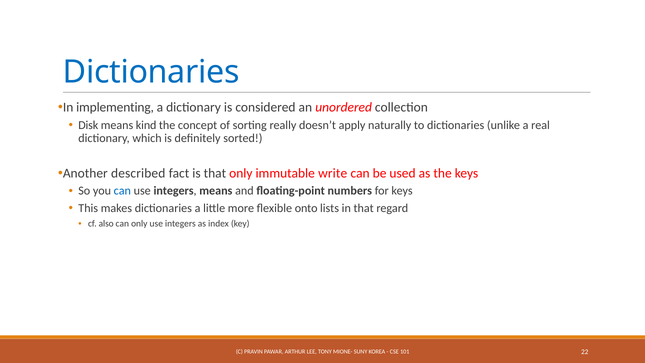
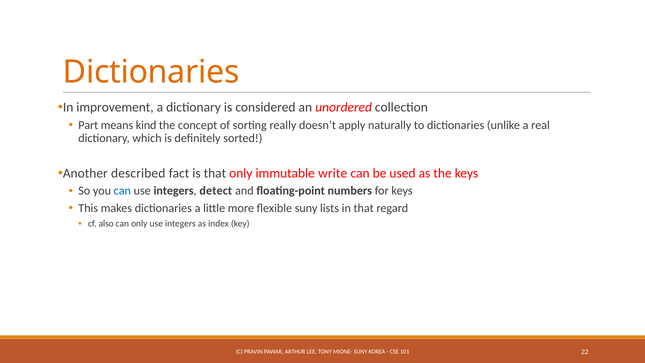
Dictionaries at (151, 72) colour: blue -> orange
implementing: implementing -> improvement
Disk: Disk -> Part
integers means: means -> detect
flexible onto: onto -> suny
